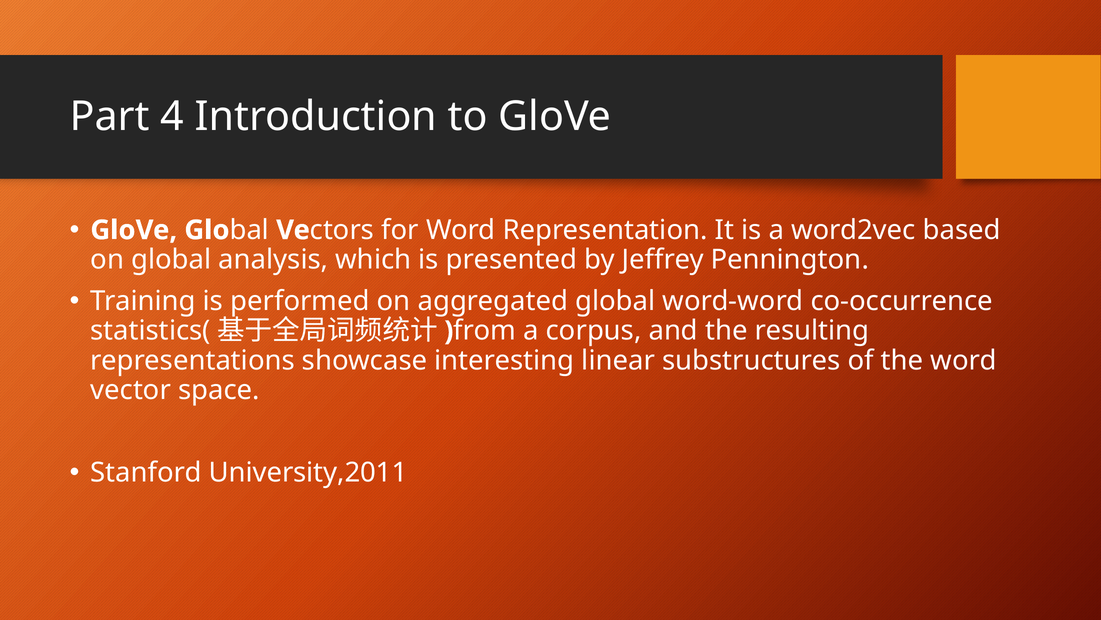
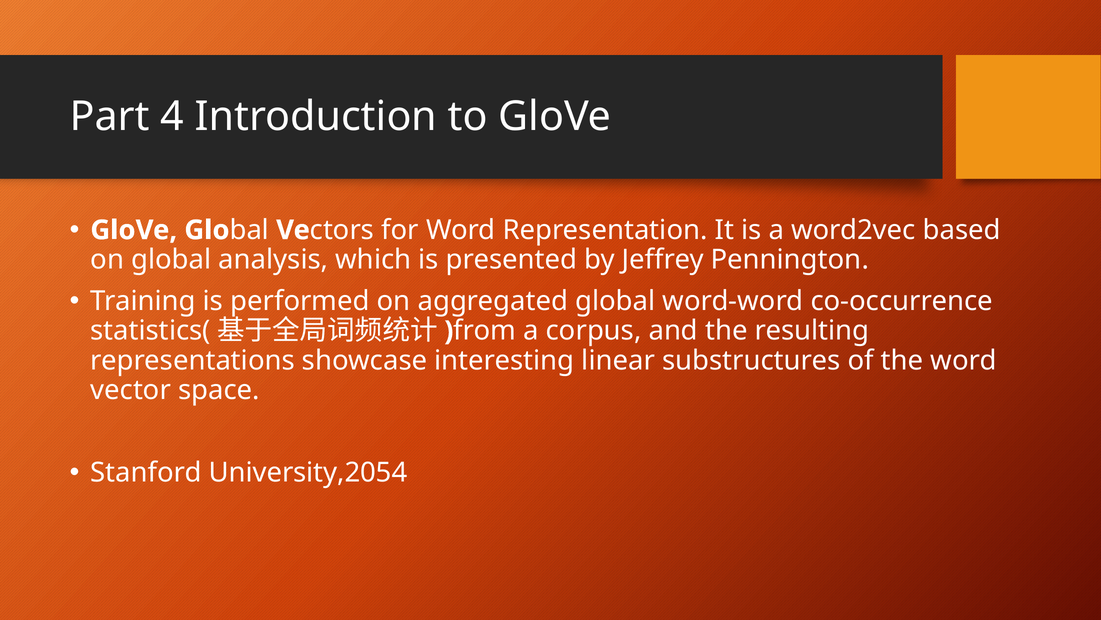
University,2011: University,2011 -> University,2054
